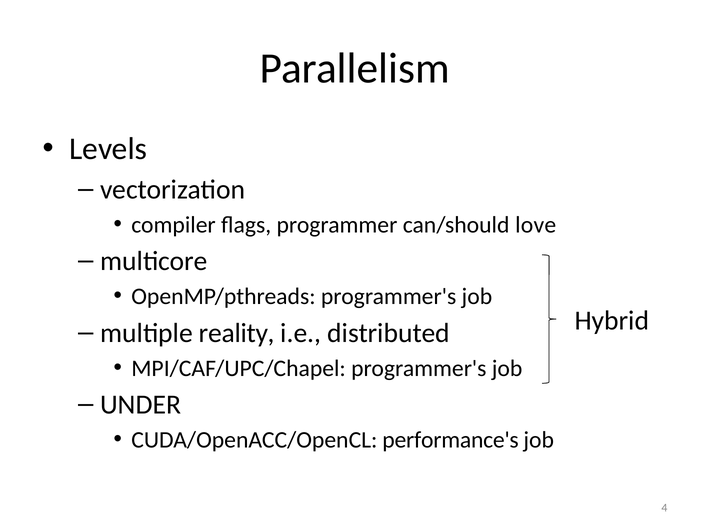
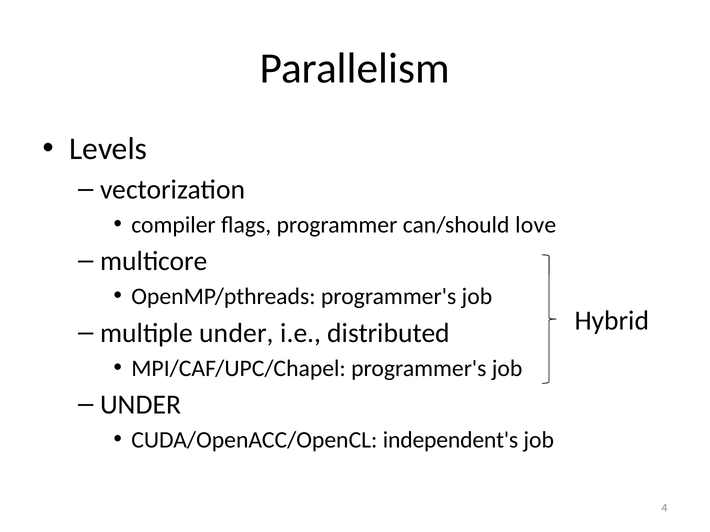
multiple reality: reality -> under
performance's: performance's -> independent's
